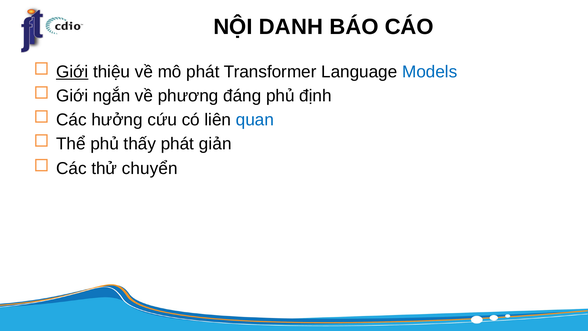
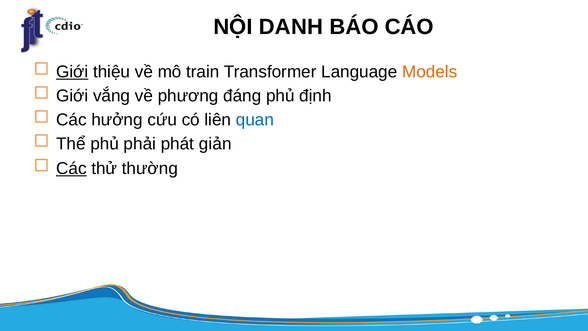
mô phát: phát -> train
Models colour: blue -> orange
ngắn: ngắn -> vắng
thấy: thấy -> phải
Các at (71, 168) underline: none -> present
chuyển: chuyển -> thường
